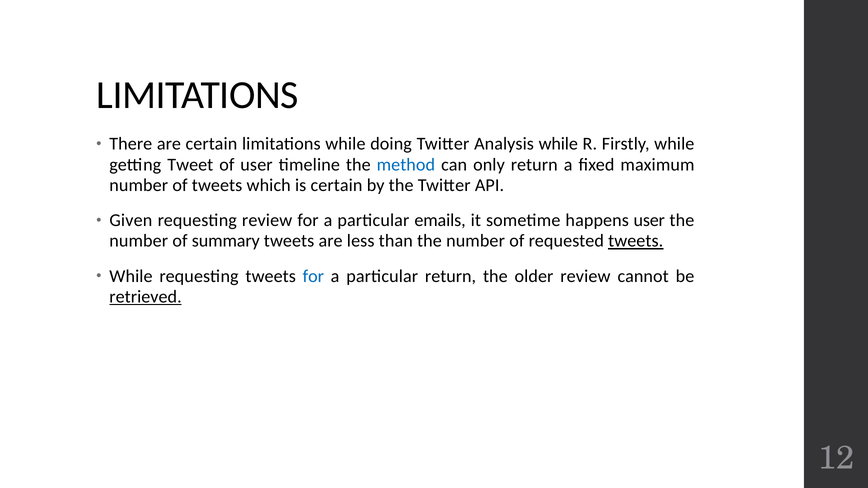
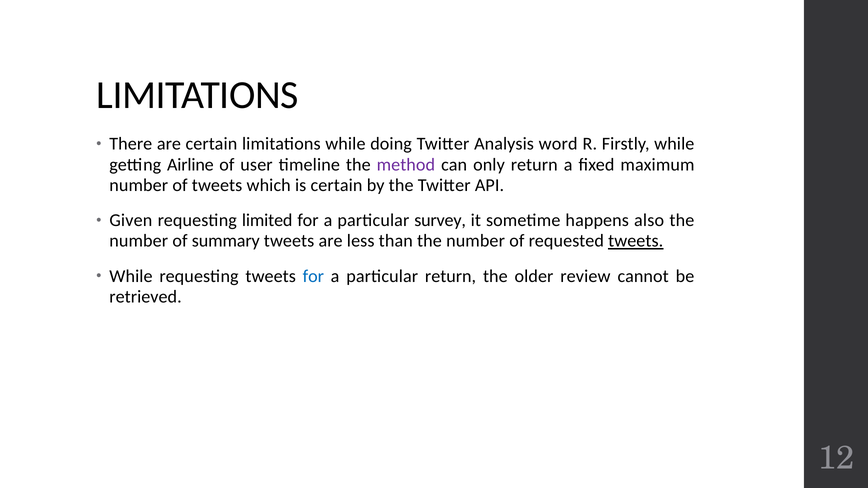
Analysis while: while -> word
Tweet: Tweet -> Airline
method colour: blue -> purple
requesting review: review -> limited
emails: emails -> survey
happens user: user -> also
retrieved underline: present -> none
